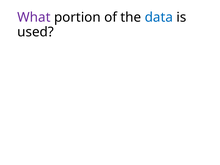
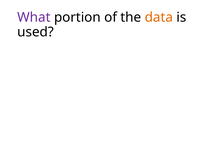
data colour: blue -> orange
